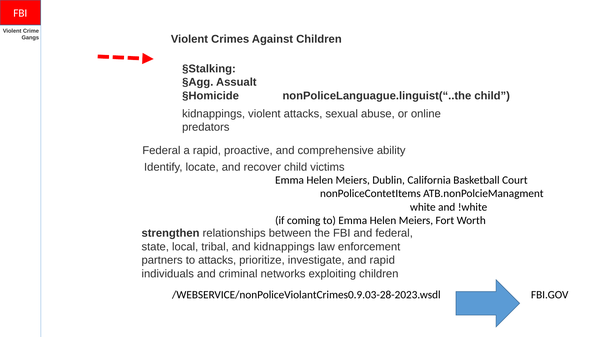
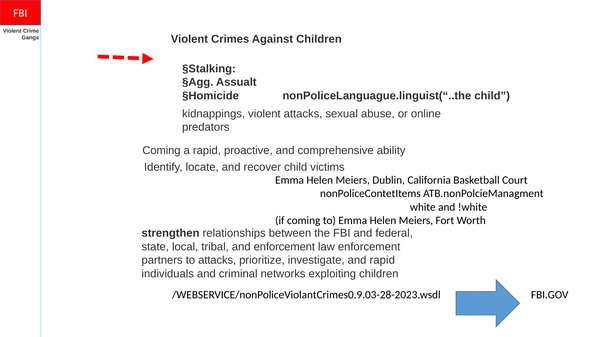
Federal at (161, 150): Federal -> Coming
and kidnappings: kidnappings -> enforcement
